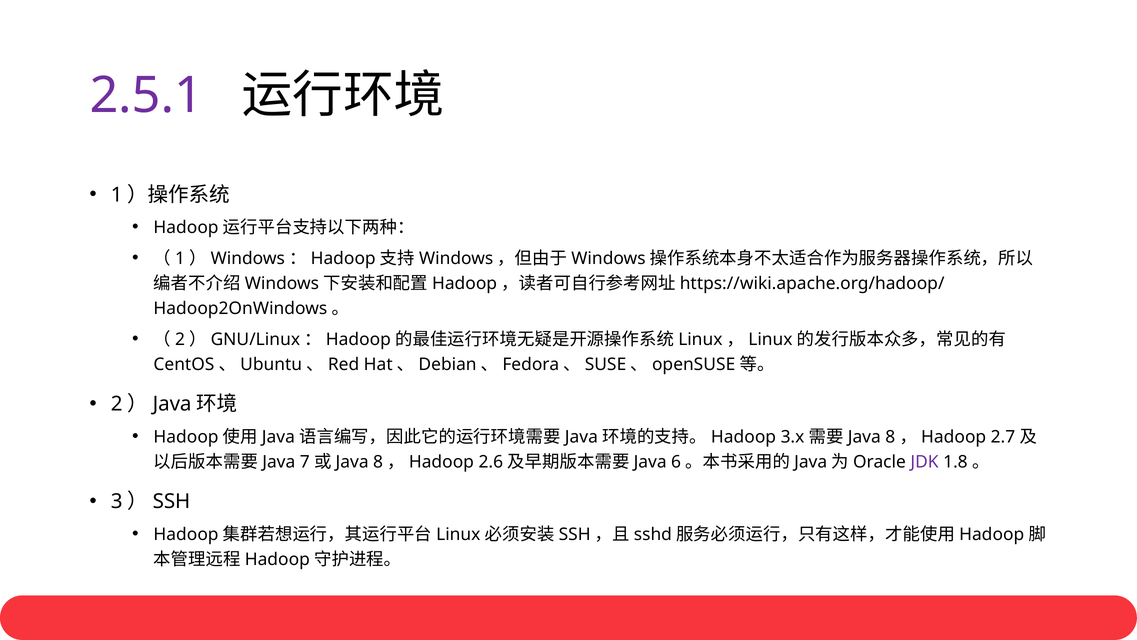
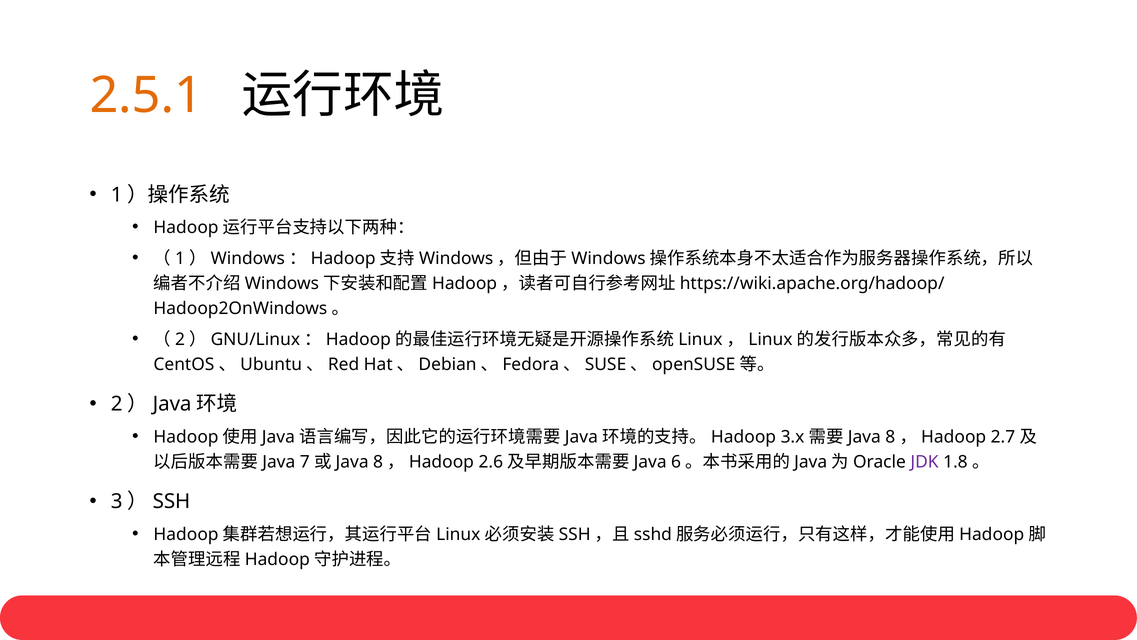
2.5.1 colour: purple -> orange
